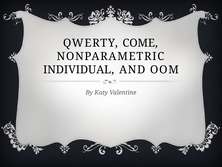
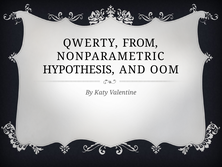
COME: COME -> FROM
INDIVIDUAL: INDIVIDUAL -> HYPOTHESIS
